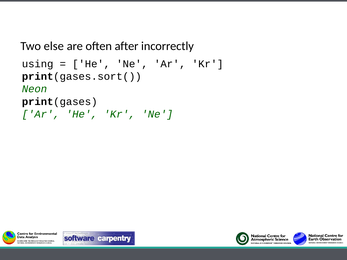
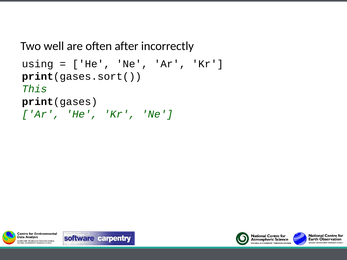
else: else -> well
Neon: Neon -> This
